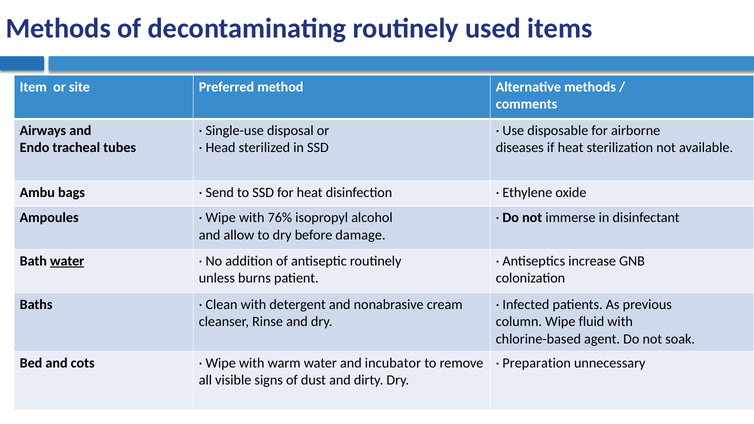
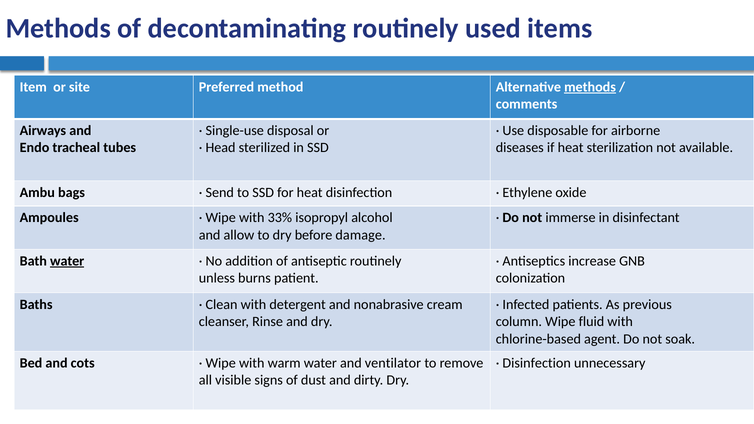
methods at (590, 87) underline: none -> present
76%: 76% -> 33%
incubator: incubator -> ventilator
Preparation at (537, 363): Preparation -> Disinfection
